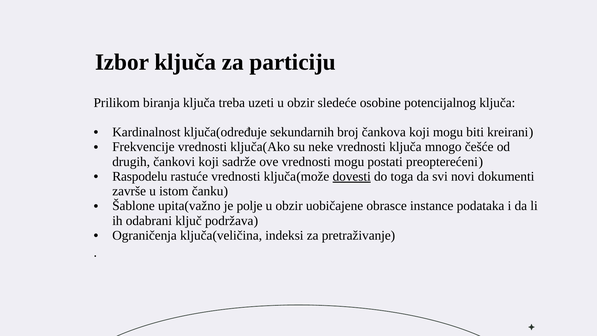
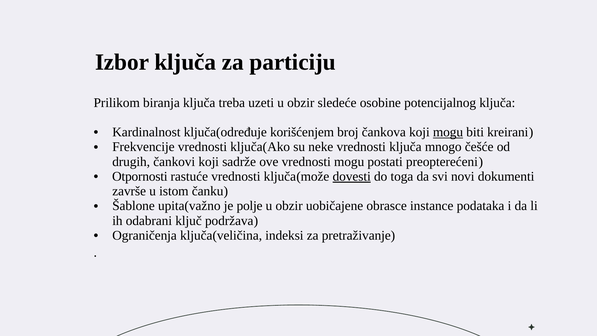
sekundarnih: sekundarnih -> korišćenjem
mogu at (448, 132) underline: none -> present
Raspodelu: Raspodelu -> Otpornosti
